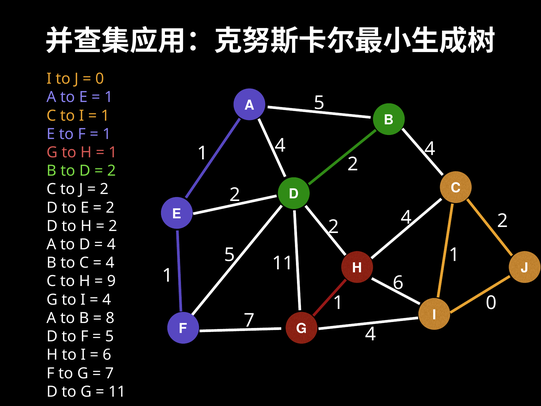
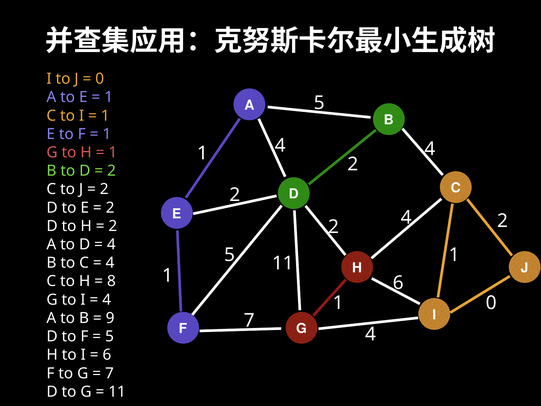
9: 9 -> 8
8: 8 -> 9
